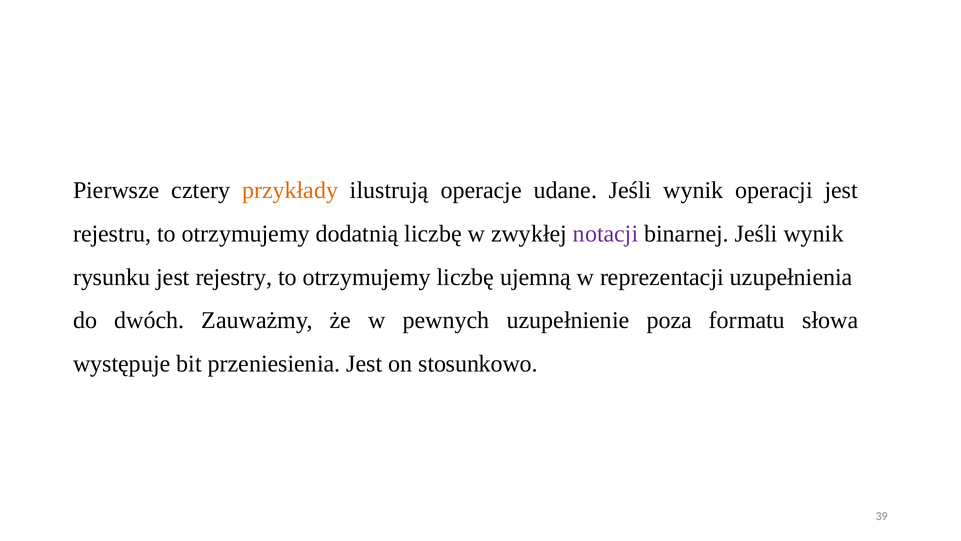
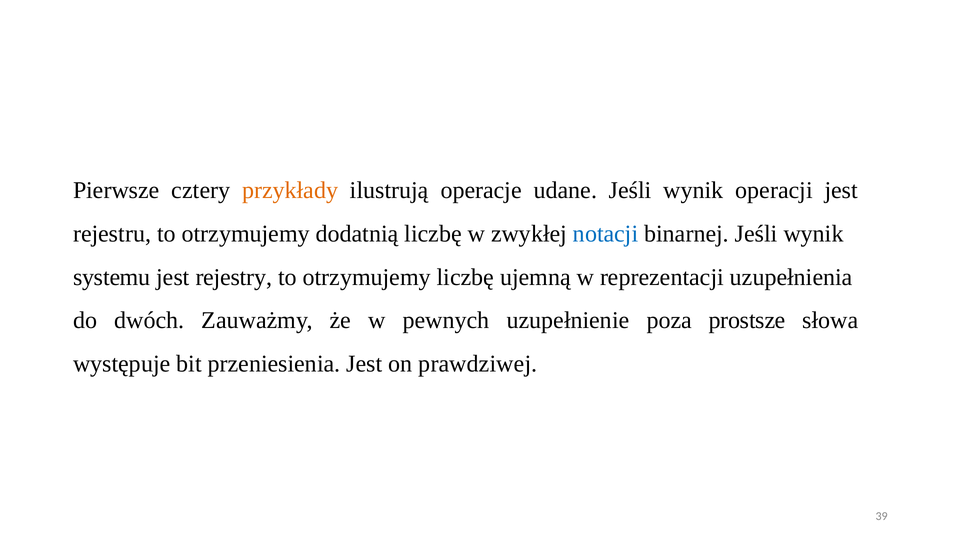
notacji colour: purple -> blue
rysunku: rysunku -> systemu
formatu: formatu -> prostsze
stosunkowo: stosunkowo -> prawdziwej
